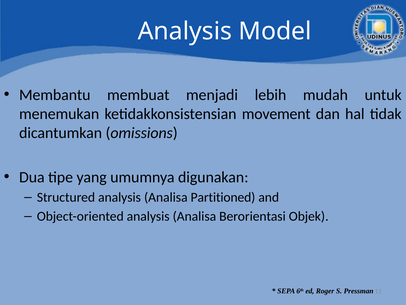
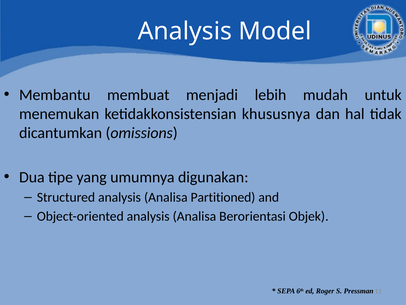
movement: movement -> khususnya
